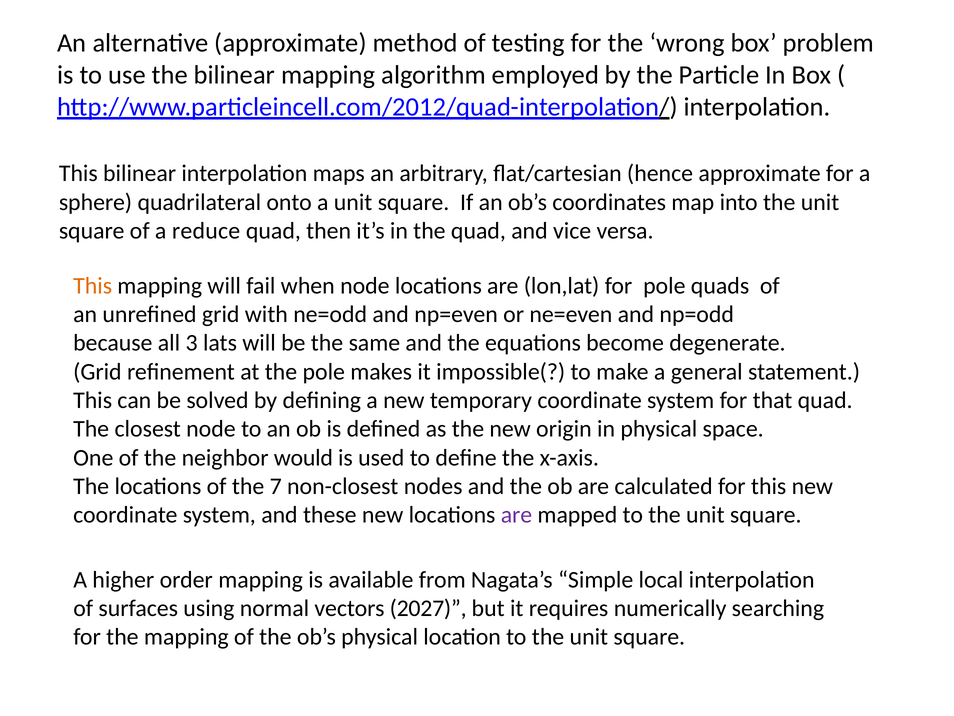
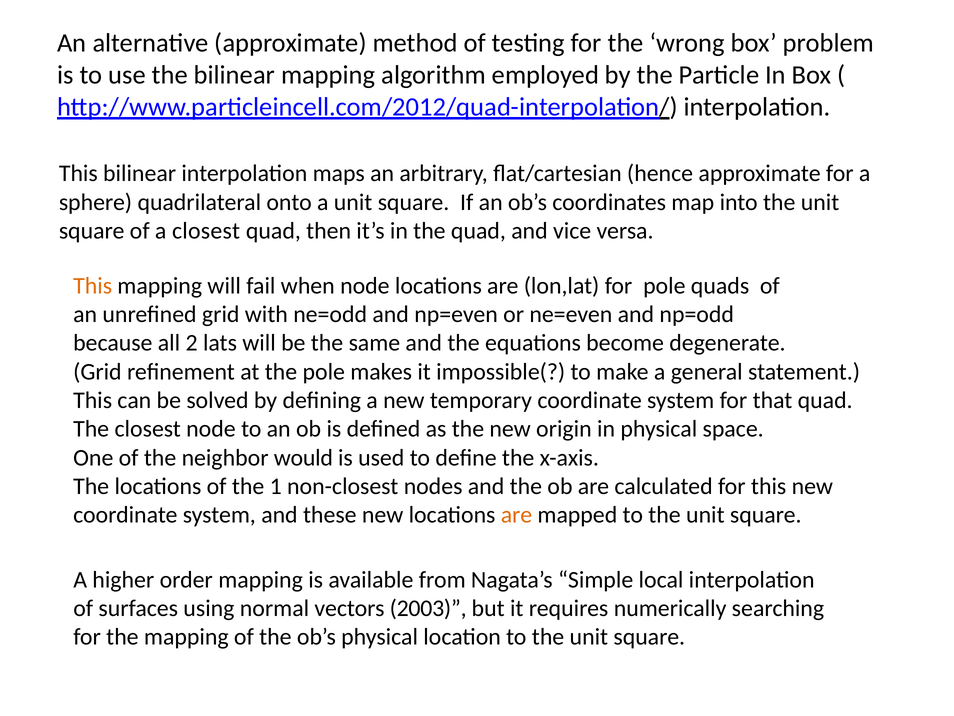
a reduce: reduce -> closest
3: 3 -> 2
7: 7 -> 1
are at (516, 515) colour: purple -> orange
2027: 2027 -> 2003
